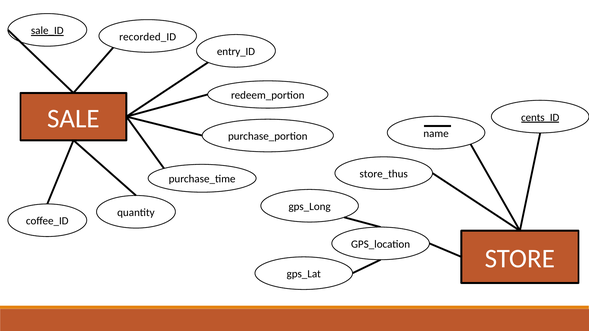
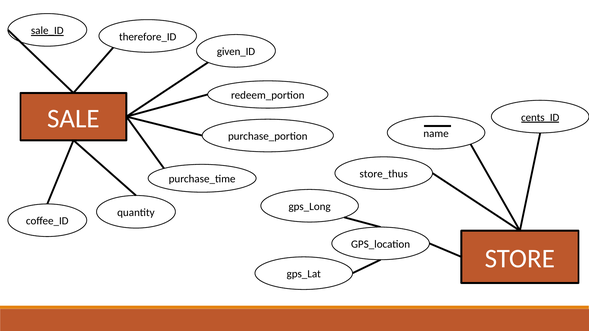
recorded_ID: recorded_ID -> therefore_ID
entry_ID: entry_ID -> given_ID
